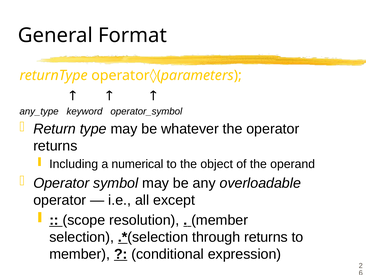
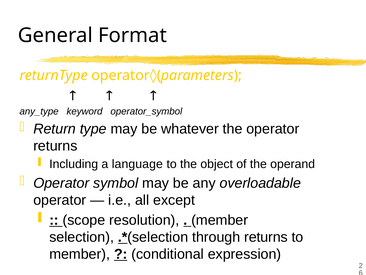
numerical: numerical -> language
